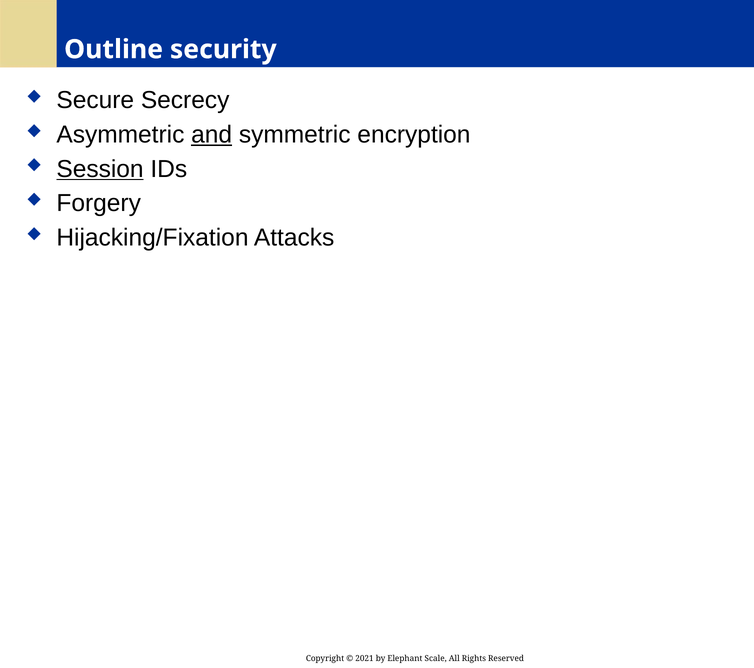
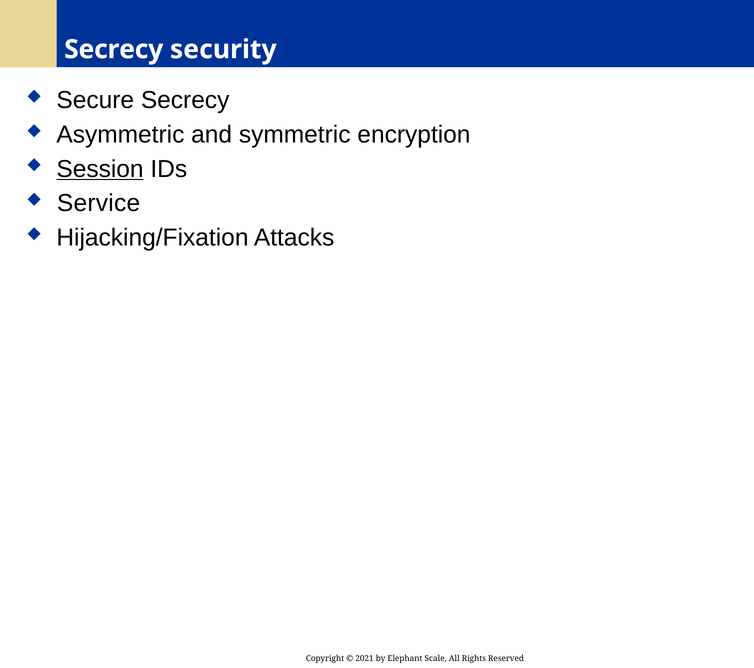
Outline at (114, 49): Outline -> Secrecy
and underline: present -> none
Forgery: Forgery -> Service
